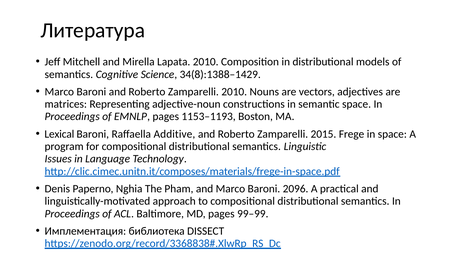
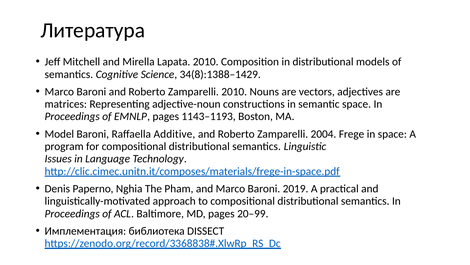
1153–1193: 1153–1193 -> 1143–1193
Lexical: Lexical -> Model
2015: 2015 -> 2004
2096: 2096 -> 2019
99–99: 99–99 -> 20–99
